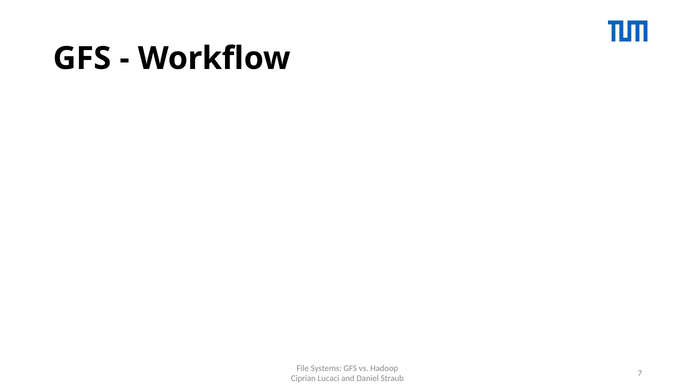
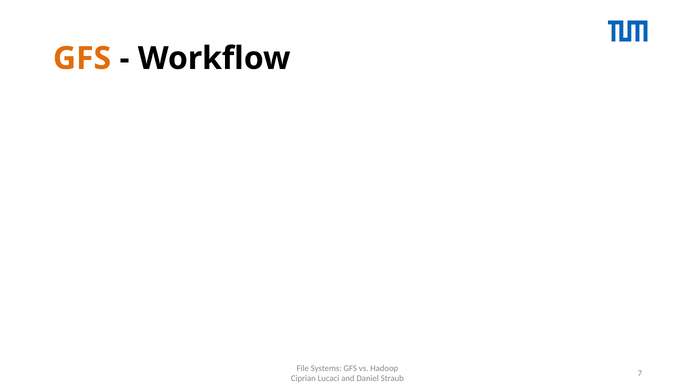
GFS at (82, 58) colour: black -> orange
